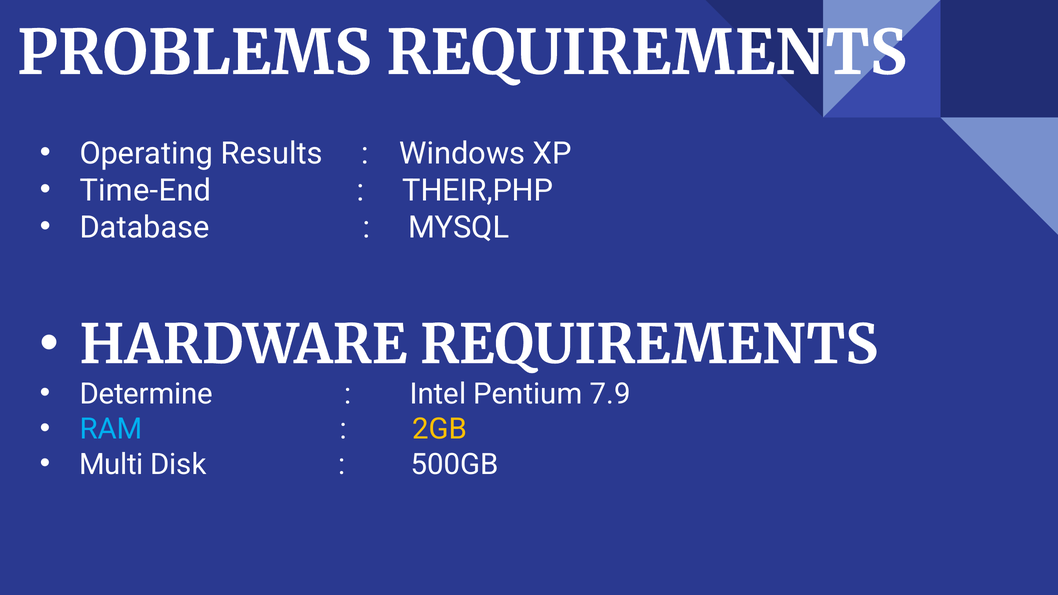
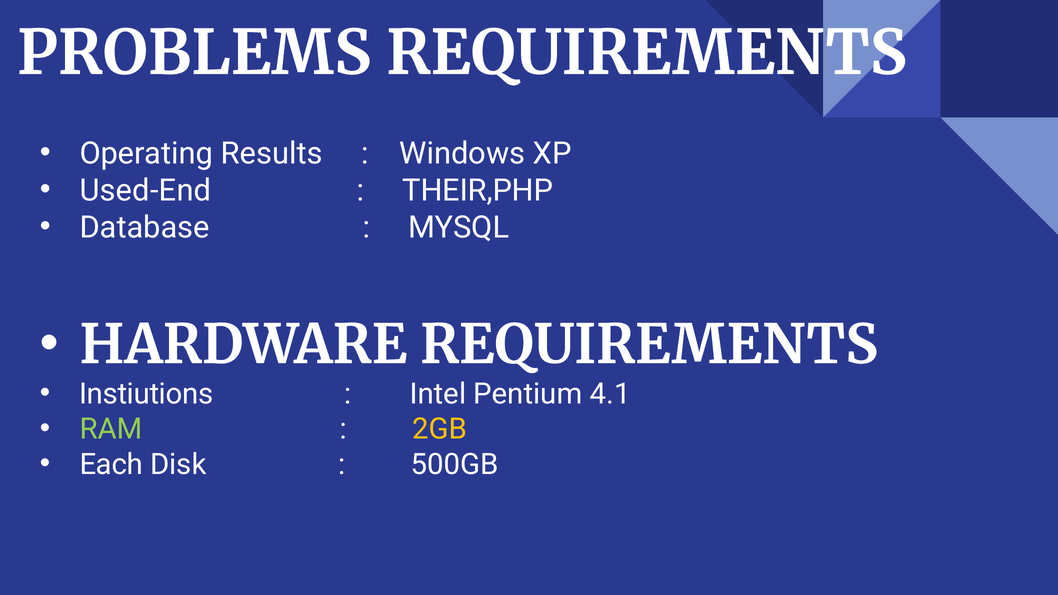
Time-End: Time-End -> Used-End
Determine: Determine -> Instiutions
7.9: 7.9 -> 4.1
RAM colour: light blue -> light green
Multi: Multi -> Each
